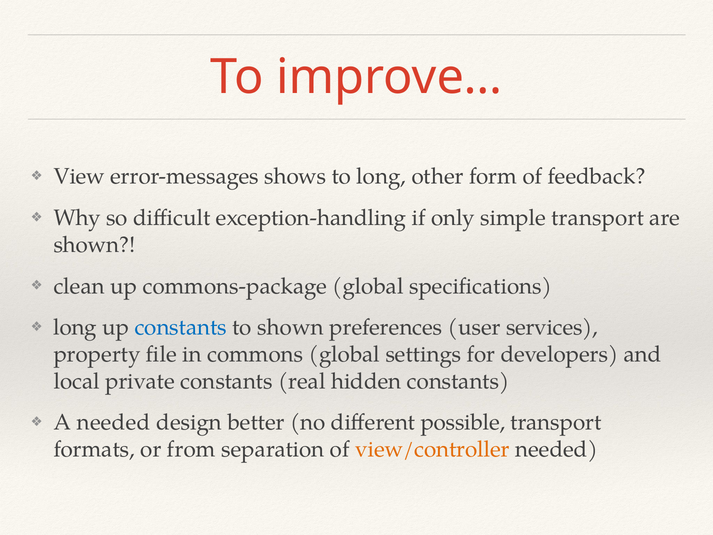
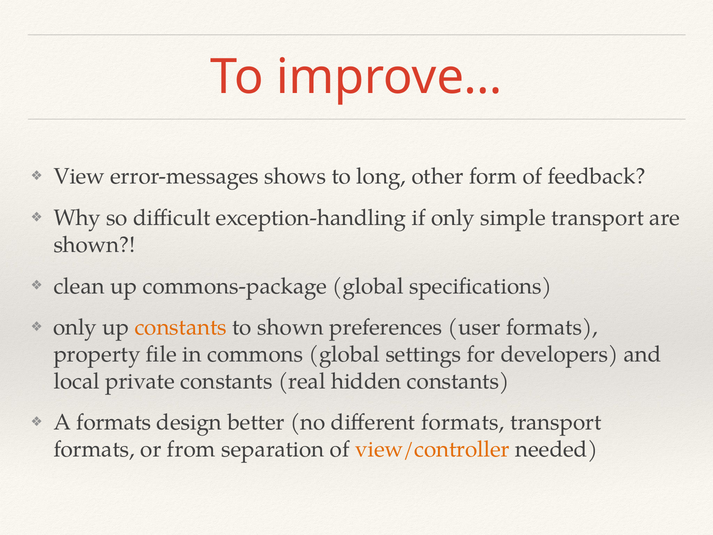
long at (75, 327): long -> only
constants at (181, 327) colour: blue -> orange
user services: services -> formats
A needed: needed -> formats
different possible: possible -> formats
